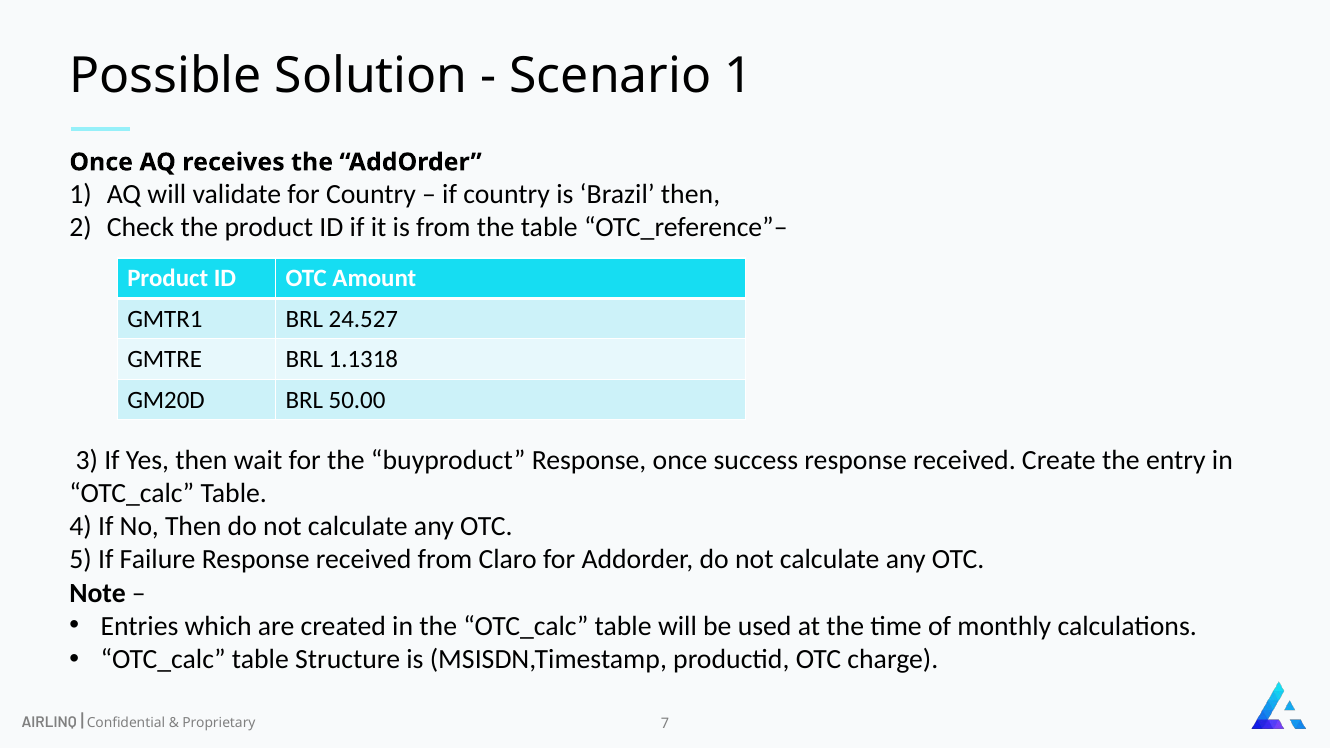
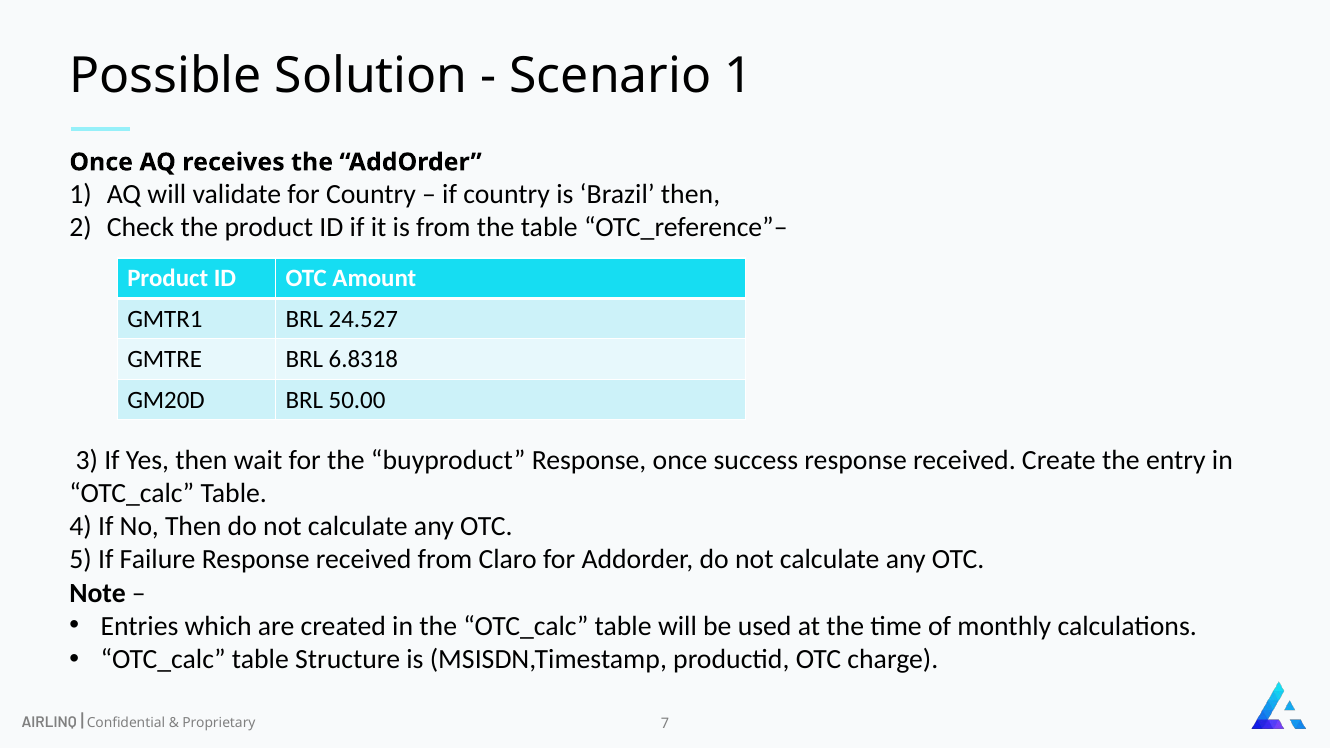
1.1318: 1.1318 -> 6.8318
